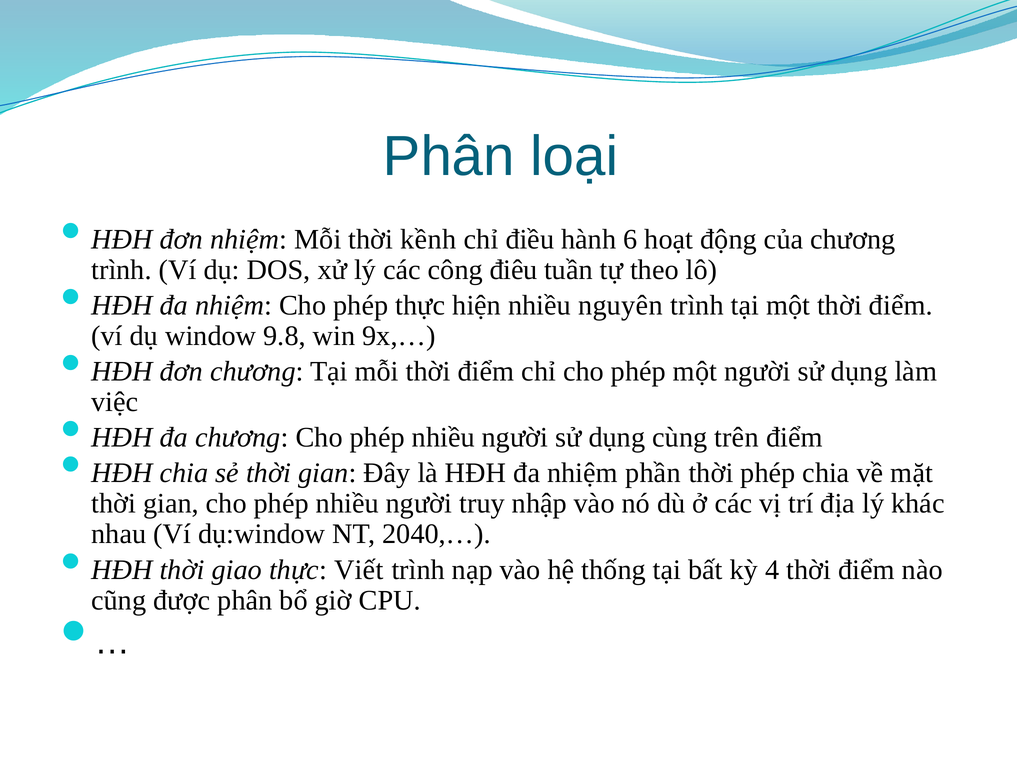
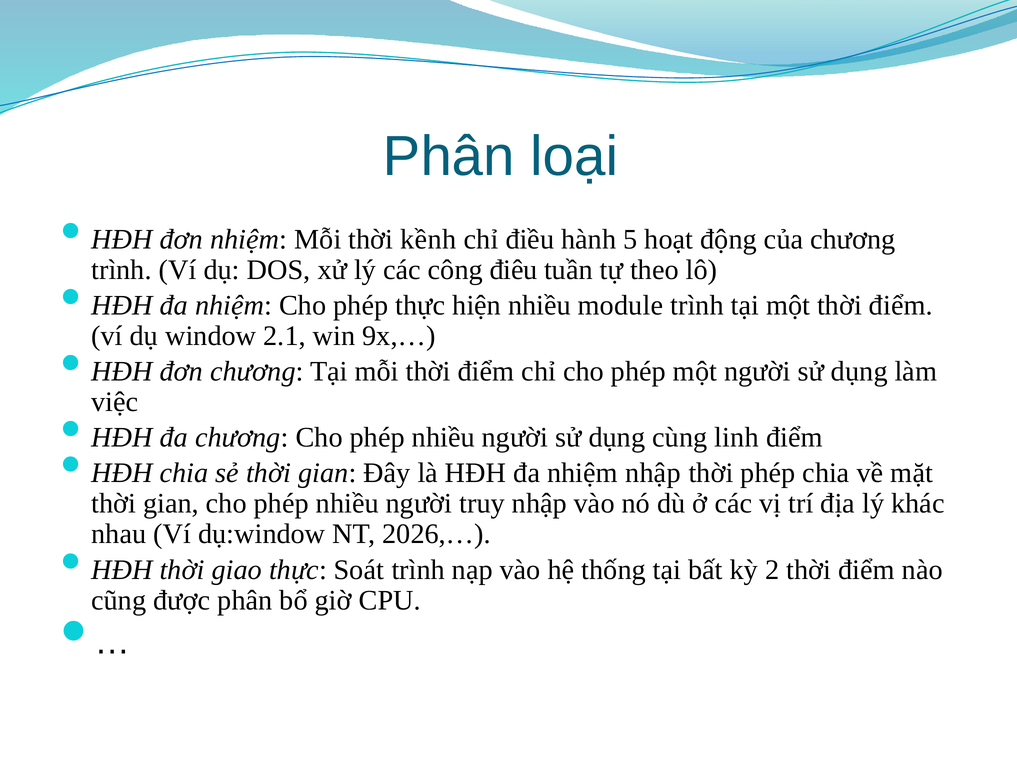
6: 6 -> 5
nguyên: nguyên -> module
9.8: 9.8 -> 2.1
trên: trên -> linh
nhiệm phần: phần -> nhập
2040,…: 2040,… -> 2026,…
Viết: Viết -> Soát
4: 4 -> 2
